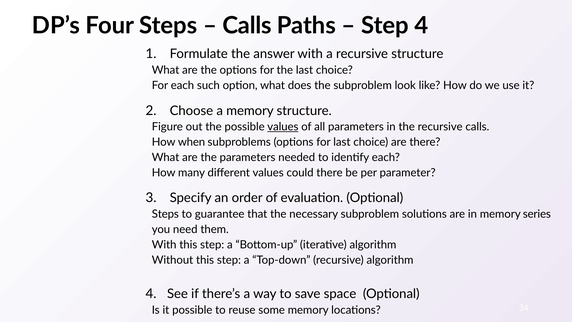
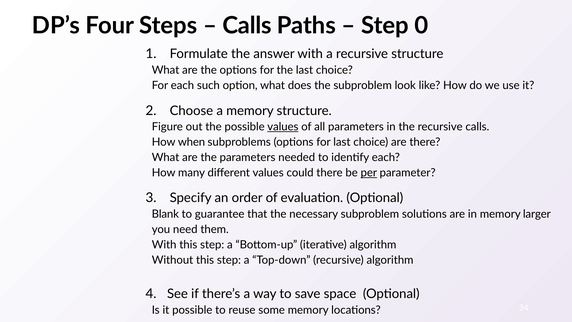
Step 4: 4 -> 0
per underline: none -> present
Steps at (165, 214): Steps -> Blank
series: series -> larger
